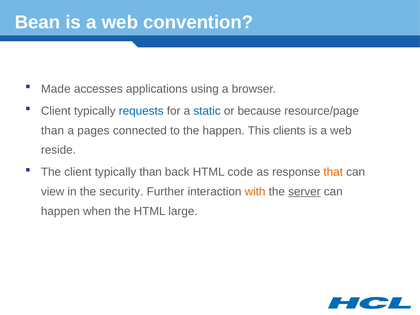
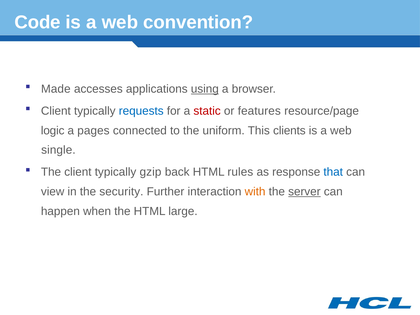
Bean: Bean -> Code
using underline: none -> present
static colour: blue -> red
because: because -> features
than at (53, 131): than -> logic
the happen: happen -> uniform
reside: reside -> single
typically than: than -> gzip
code: code -> rules
that colour: orange -> blue
